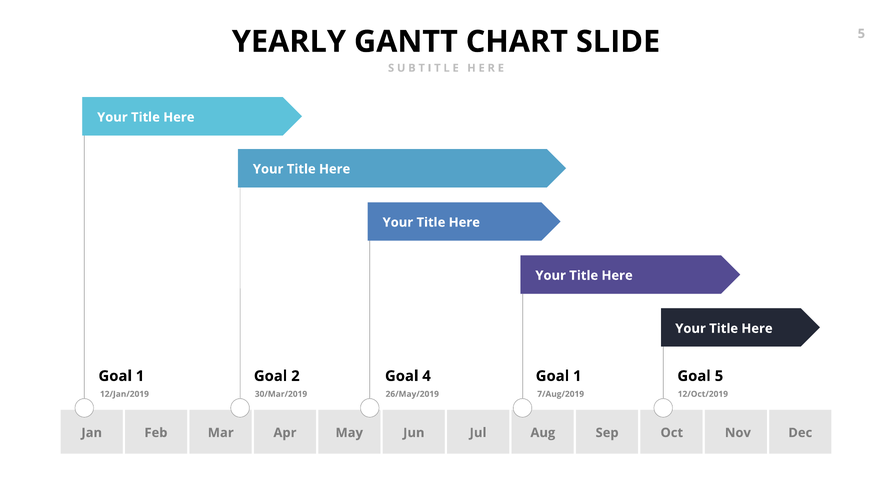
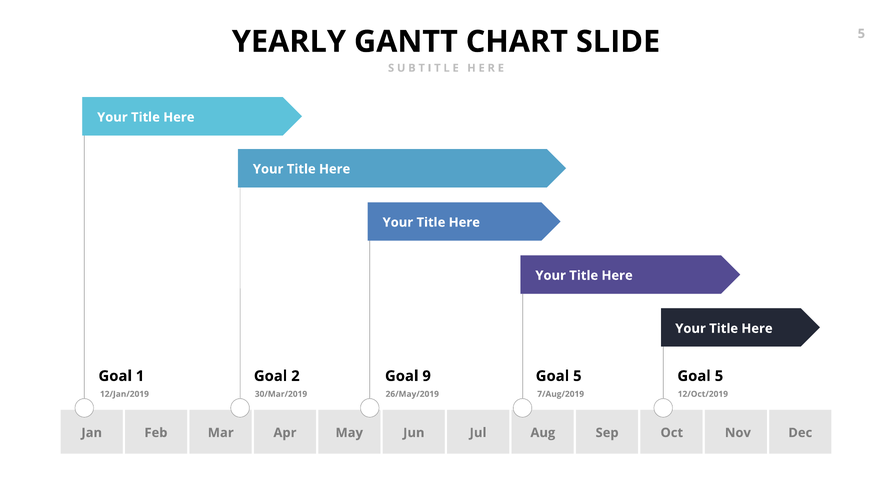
4: 4 -> 9
1 at (577, 376): 1 -> 5
